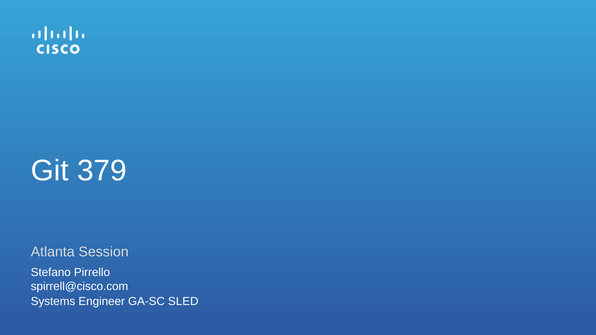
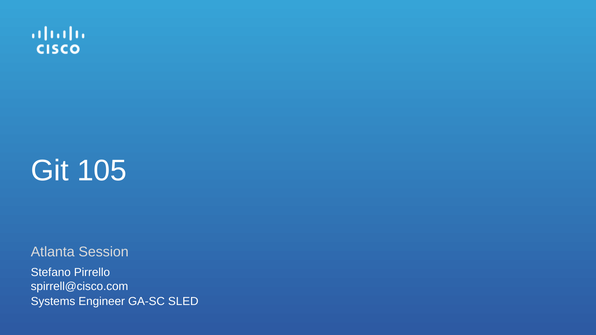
379: 379 -> 105
